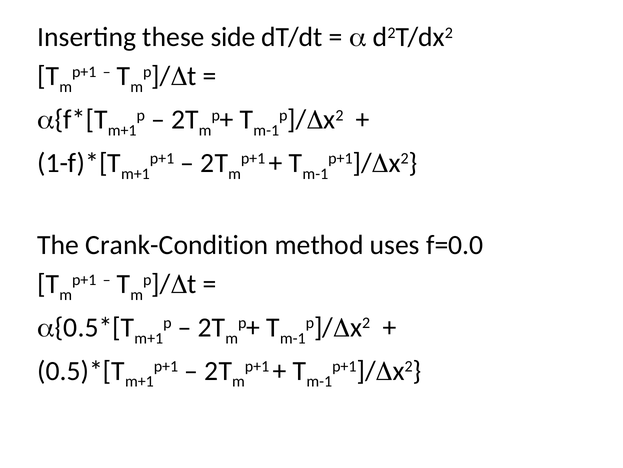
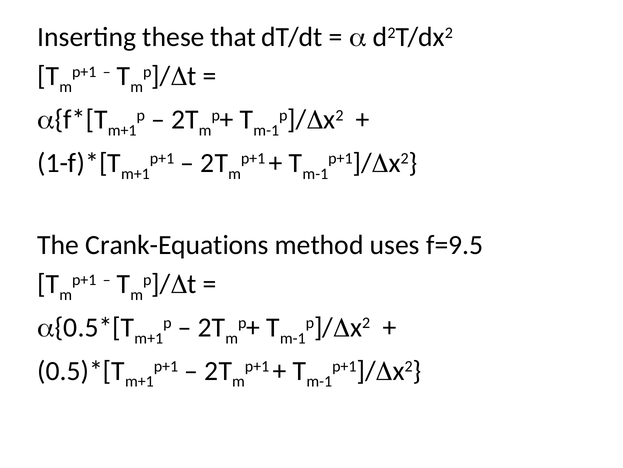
side: side -> that
Crank-Condition: Crank-Condition -> Crank-Equations
f=0.0: f=0.0 -> f=9.5
